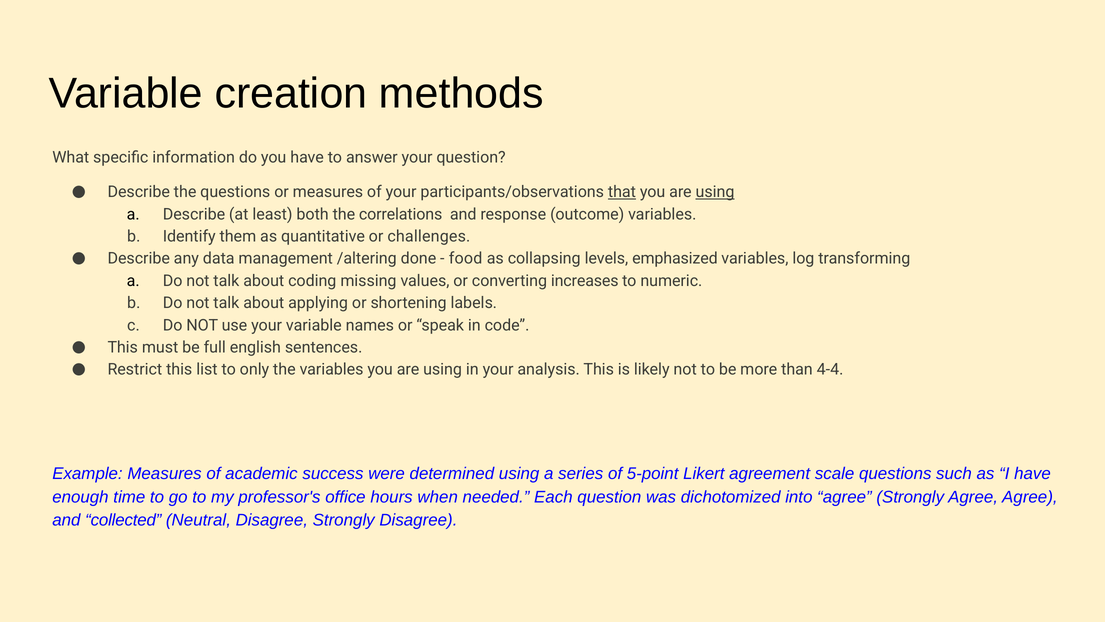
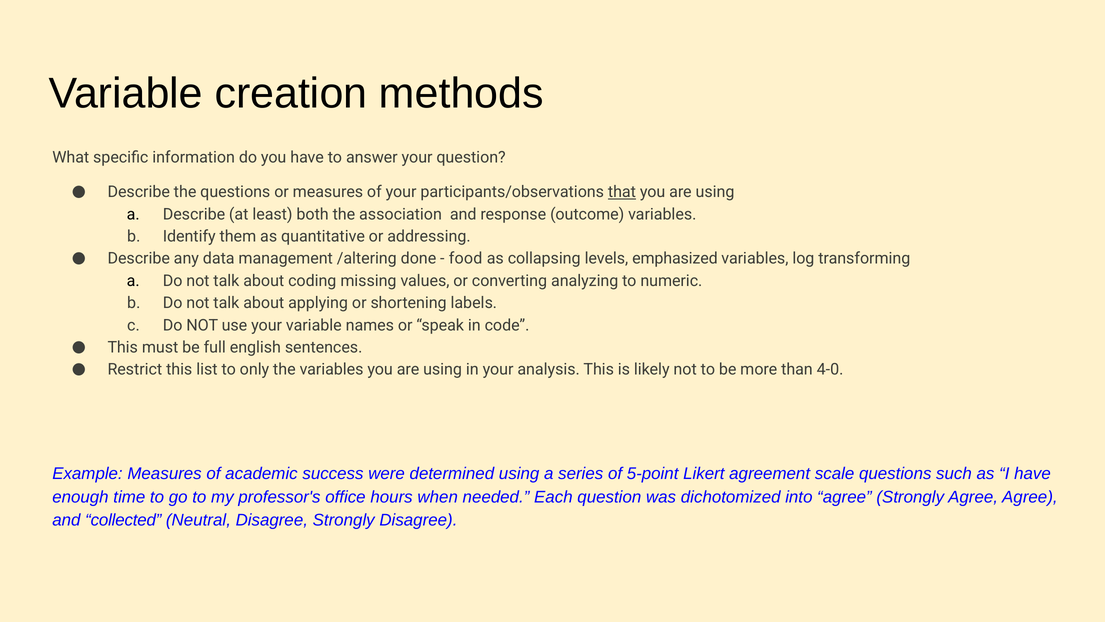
using at (715, 192) underline: present -> none
correlations: correlations -> association
challenges: challenges -> addressing
increases: increases -> analyzing
4-4: 4-4 -> 4-0
